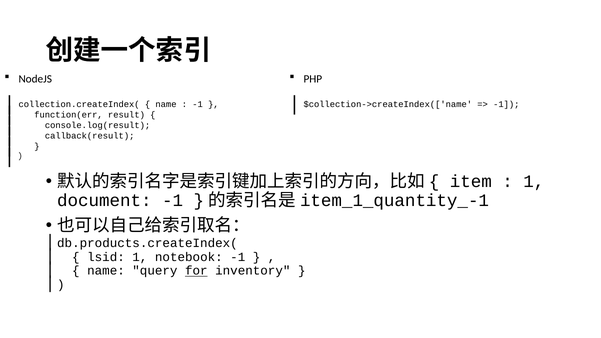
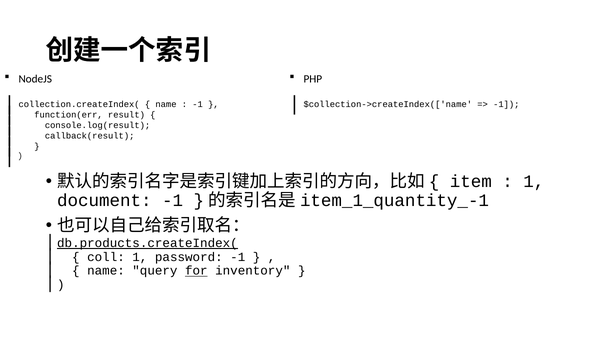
db.products.createIndex( underline: none -> present
lsid: lsid -> coll
notebook: notebook -> password
